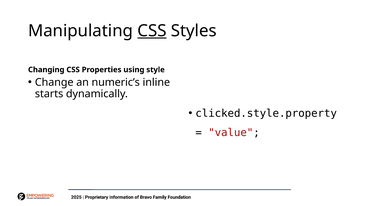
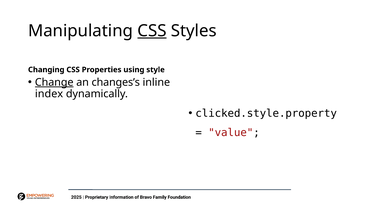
Change underline: none -> present
numeric’s: numeric’s -> changes’s
starts: starts -> index
